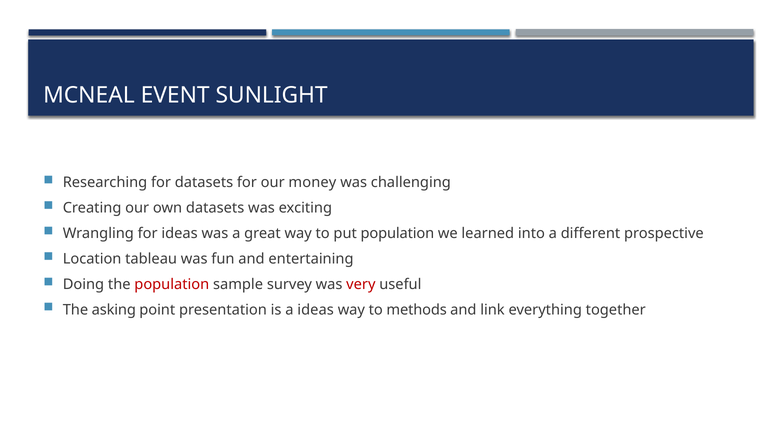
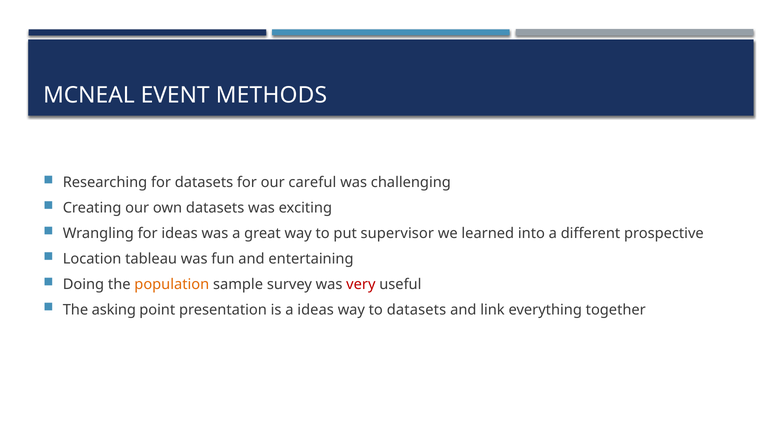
SUNLIGHT: SUNLIGHT -> METHODS
money: money -> careful
put population: population -> supervisor
population at (172, 284) colour: red -> orange
to methods: methods -> datasets
